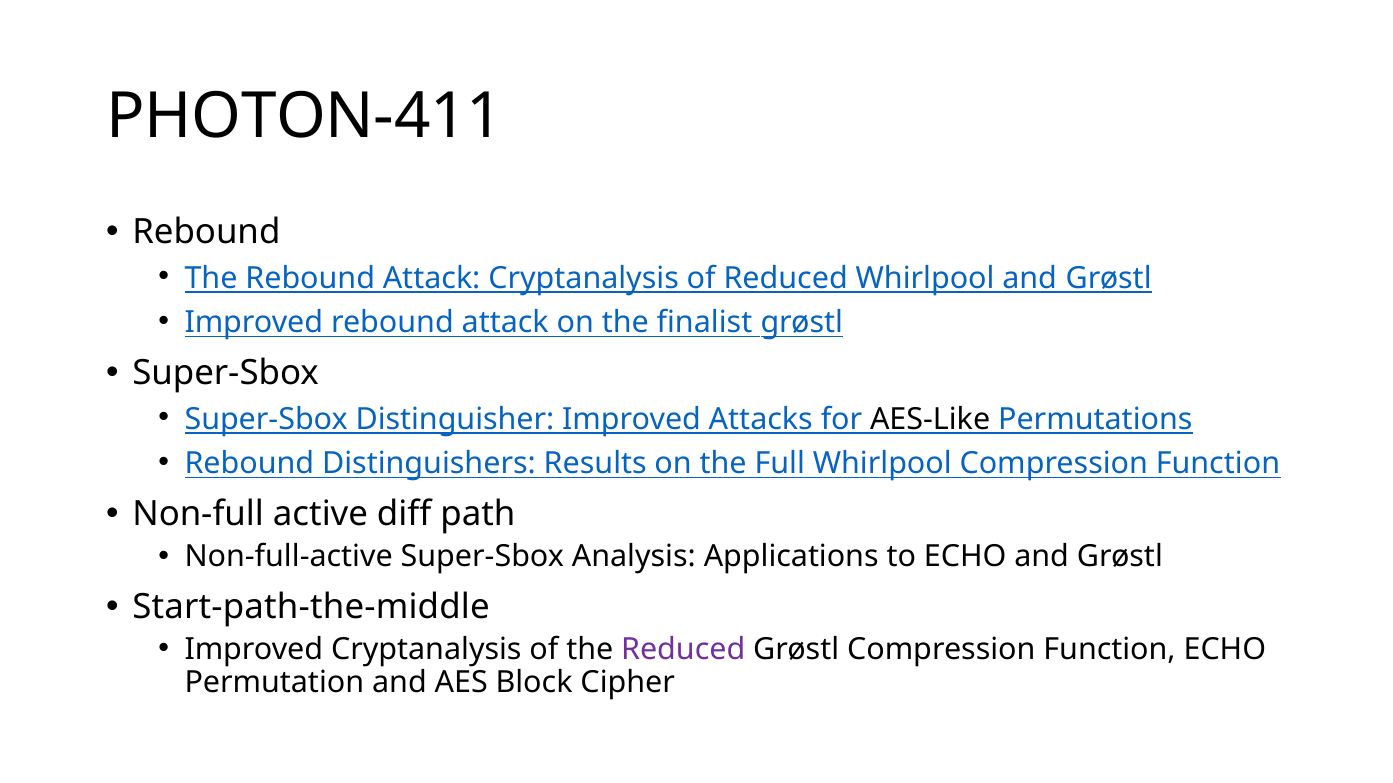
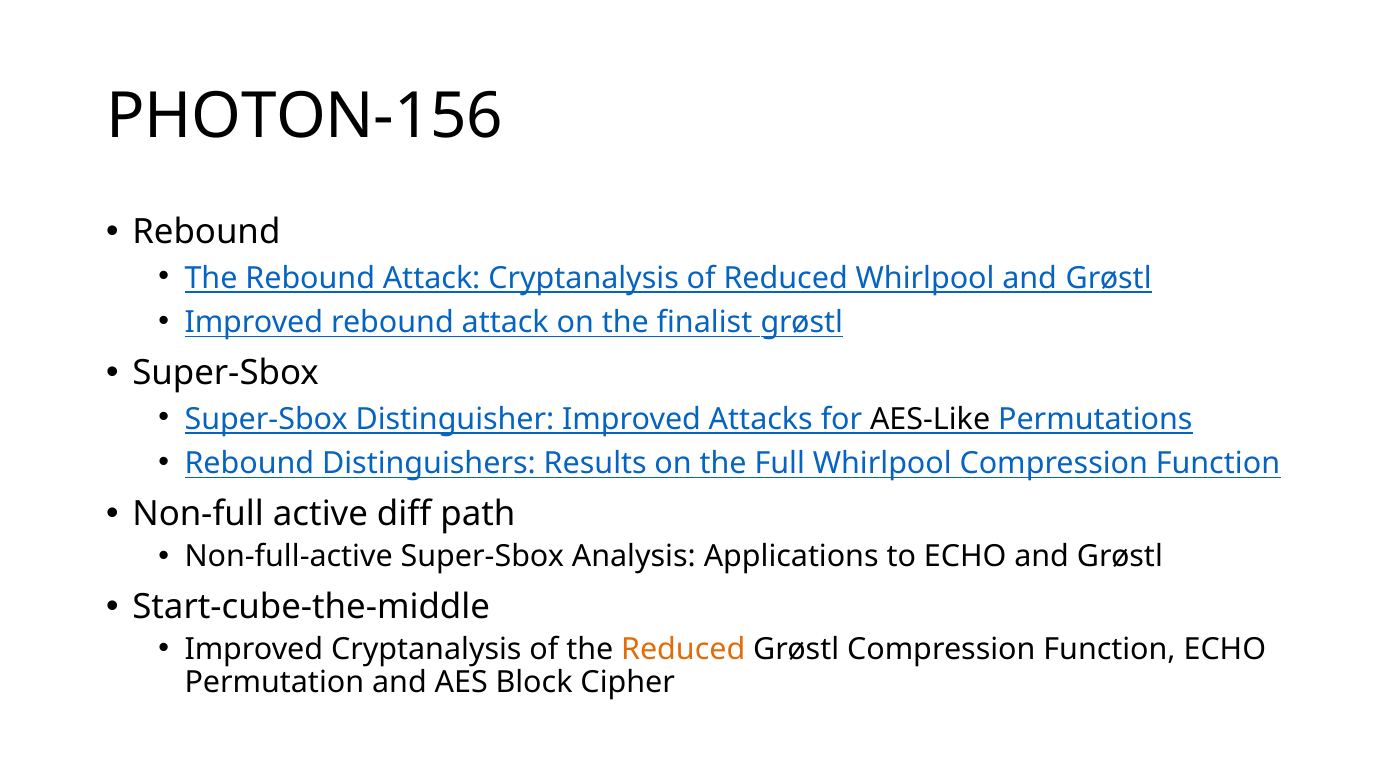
PHOTON-411: PHOTON-411 -> PHOTON-156
Start-path-the-middle: Start-path-the-middle -> Start-cube-the-middle
Reduced at (683, 650) colour: purple -> orange
